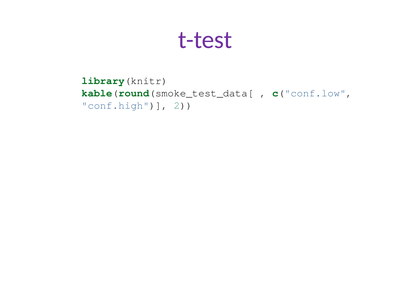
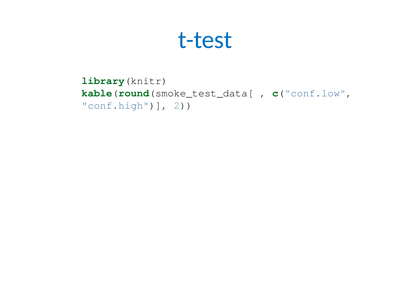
t-test colour: purple -> blue
